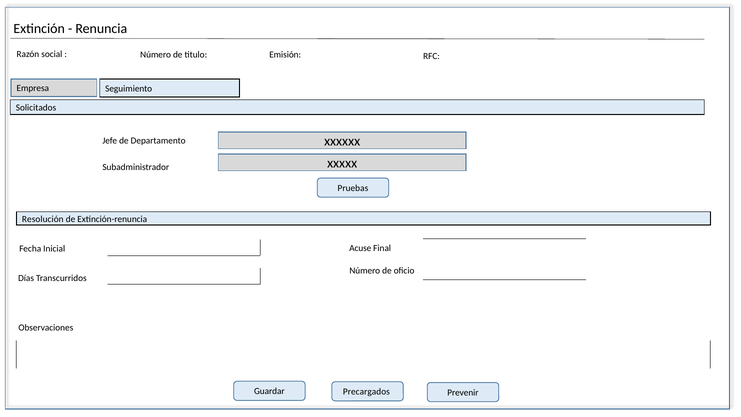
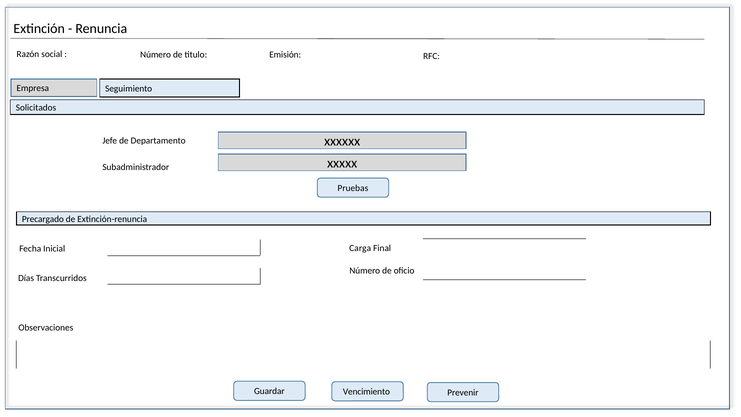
Resolución: Resolución -> Precargado
Acuse: Acuse -> Carga
Precargados: Precargados -> Vencimiento
